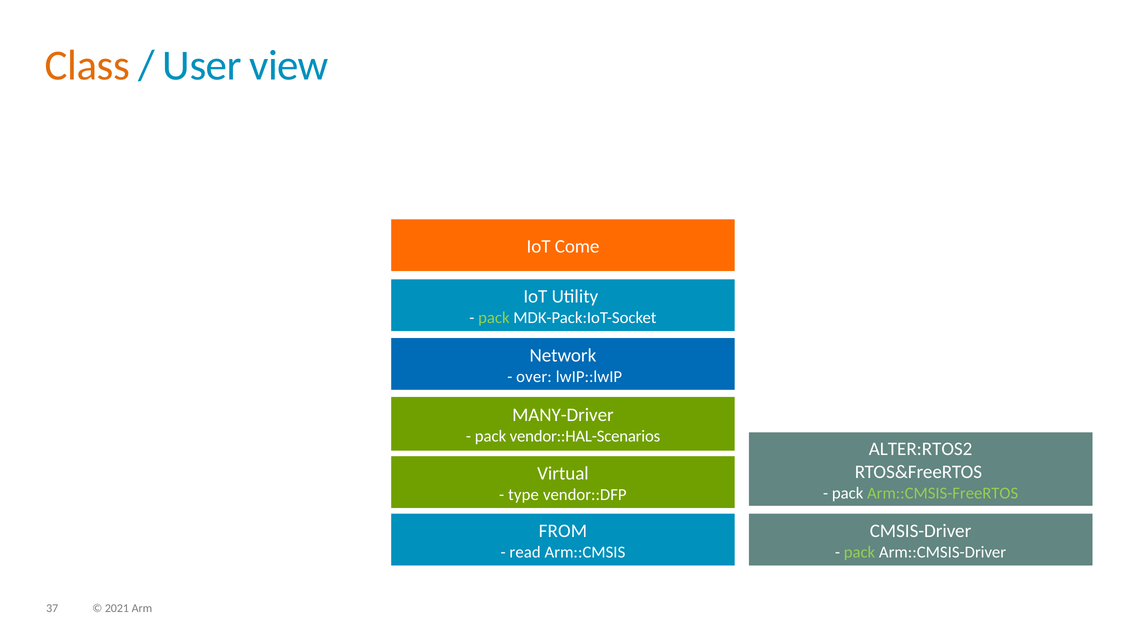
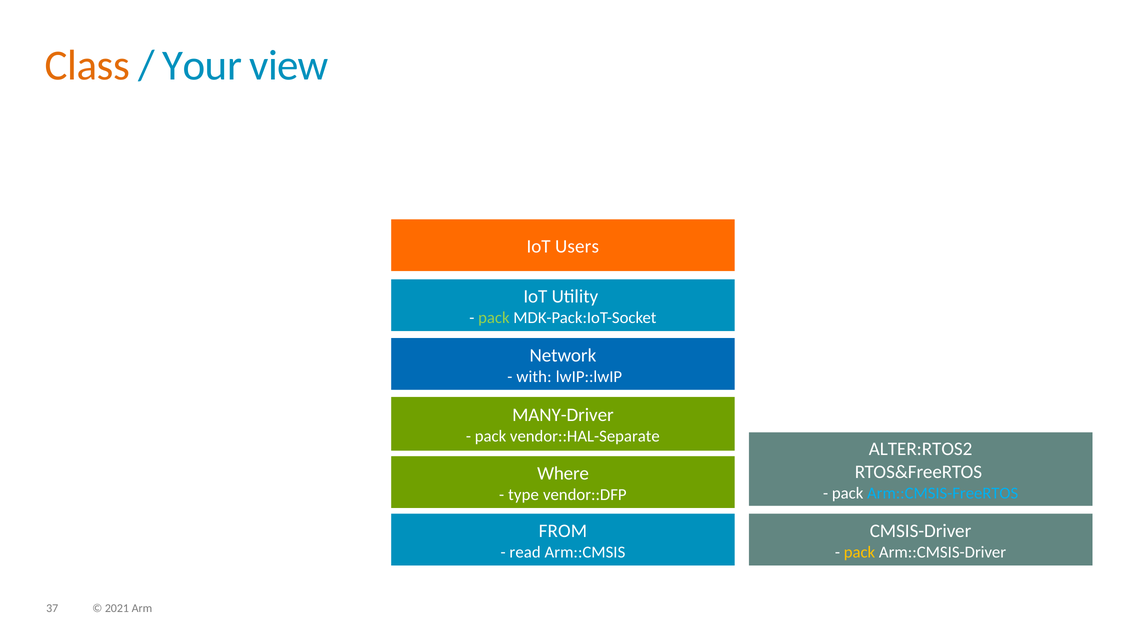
User: User -> Your
Come: Come -> Users
over: over -> with
vendor::HAL-Scenarios: vendor::HAL-Scenarios -> vendor::HAL-Separate
Virtual: Virtual -> Where
Arm::CMSIS-FreeRTOS colour: light green -> light blue
pack at (859, 552) colour: light green -> yellow
